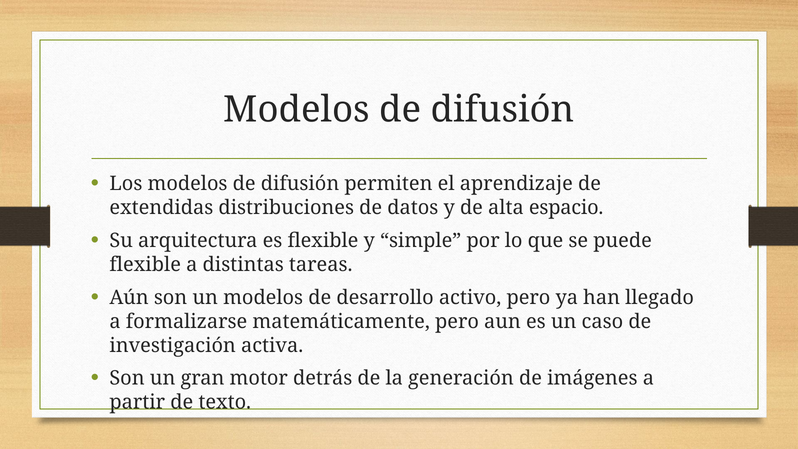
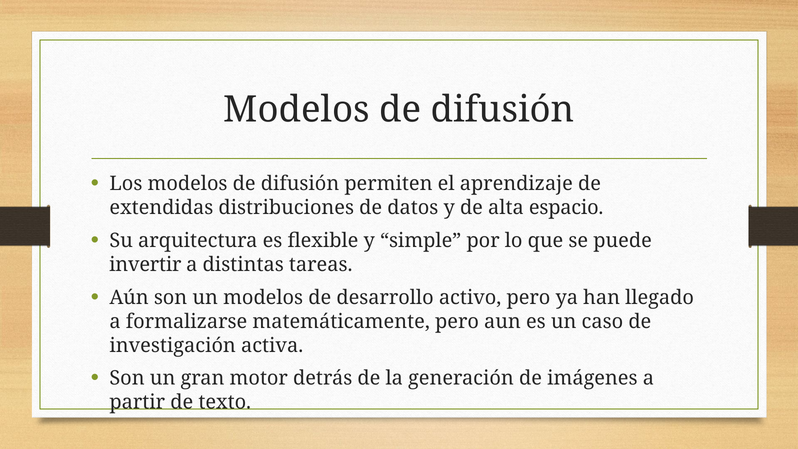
flexible at (145, 265): flexible -> invertir
